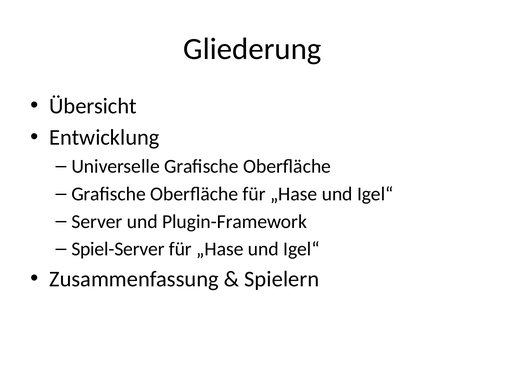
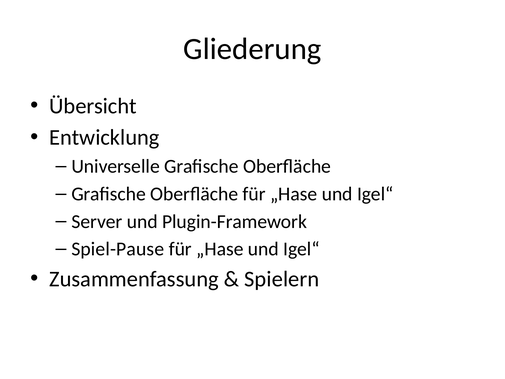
Spiel-Server: Spiel-Server -> Spiel-Pause
